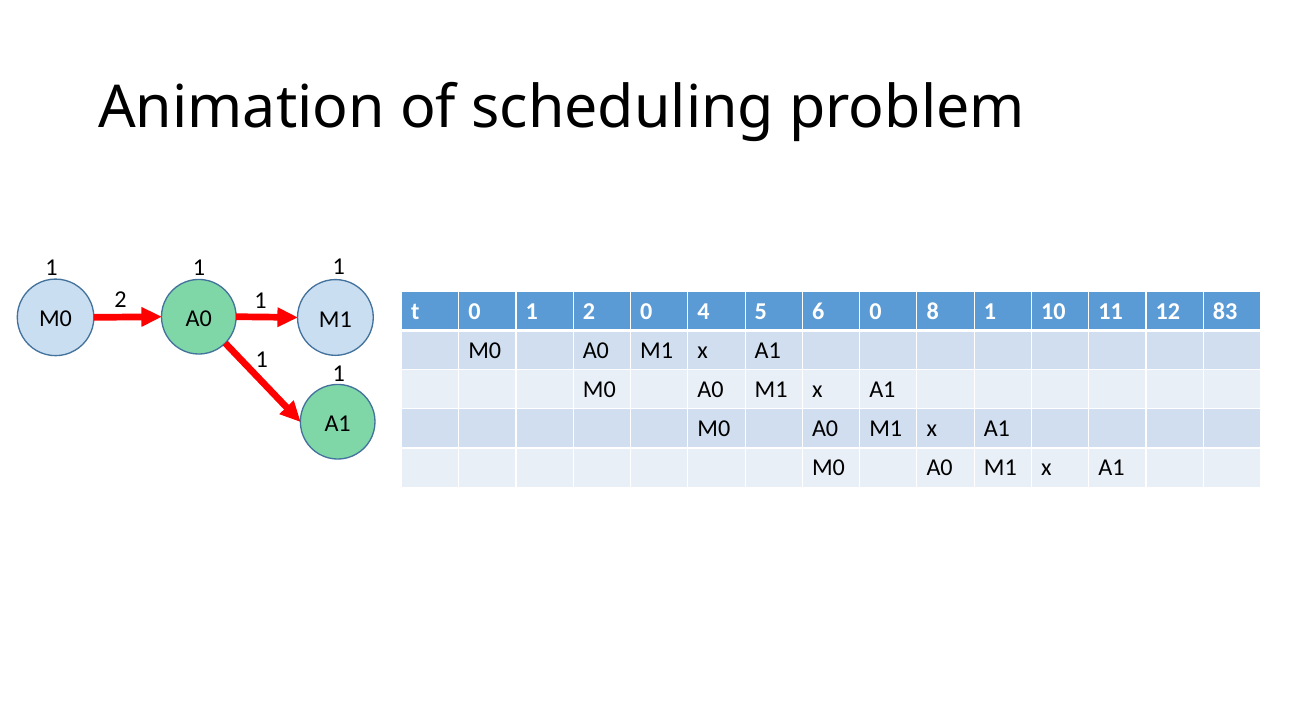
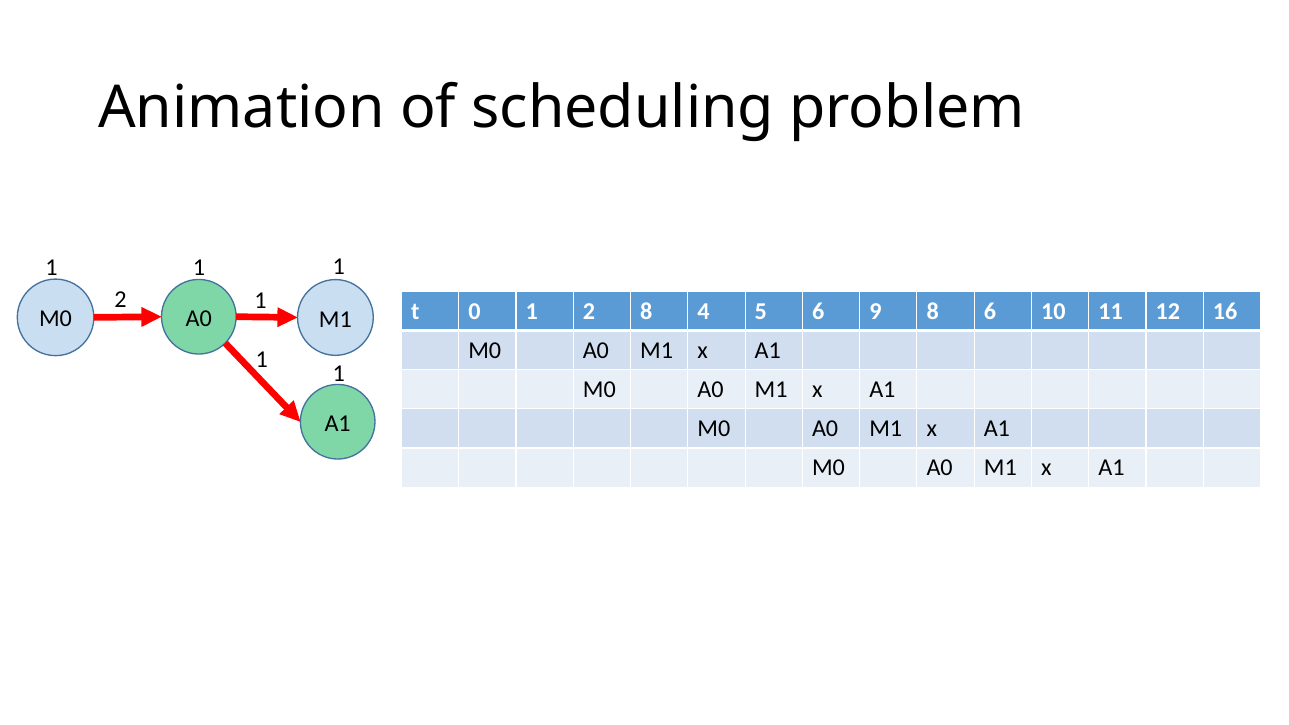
2 0: 0 -> 8
6 0: 0 -> 9
8 1: 1 -> 6
83: 83 -> 16
